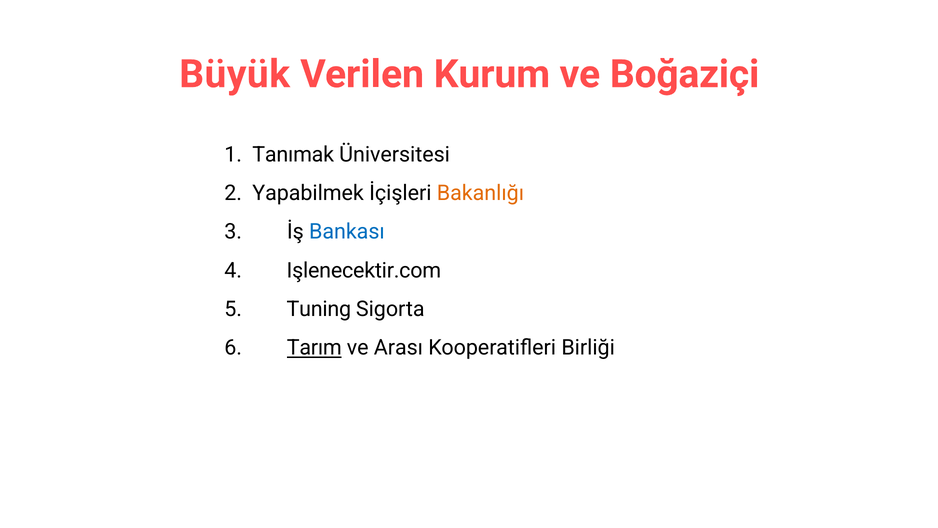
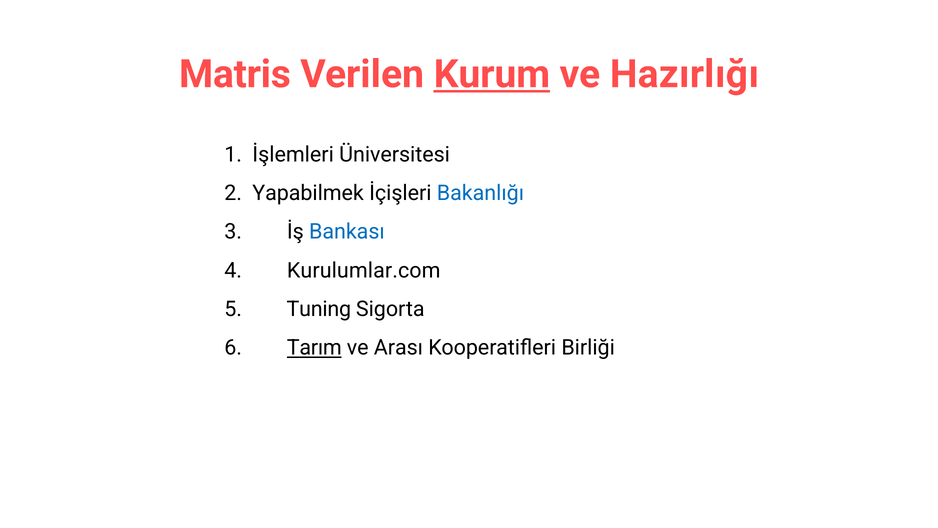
Büyük: Büyük -> Matris
Kurum underline: none -> present
Boğaziçi: Boğaziçi -> Hazırlığı
Tanımak: Tanımak -> İşlemleri
Bakanlığı colour: orange -> blue
Işlenecektir.com: Işlenecektir.com -> Kurulumlar.com
